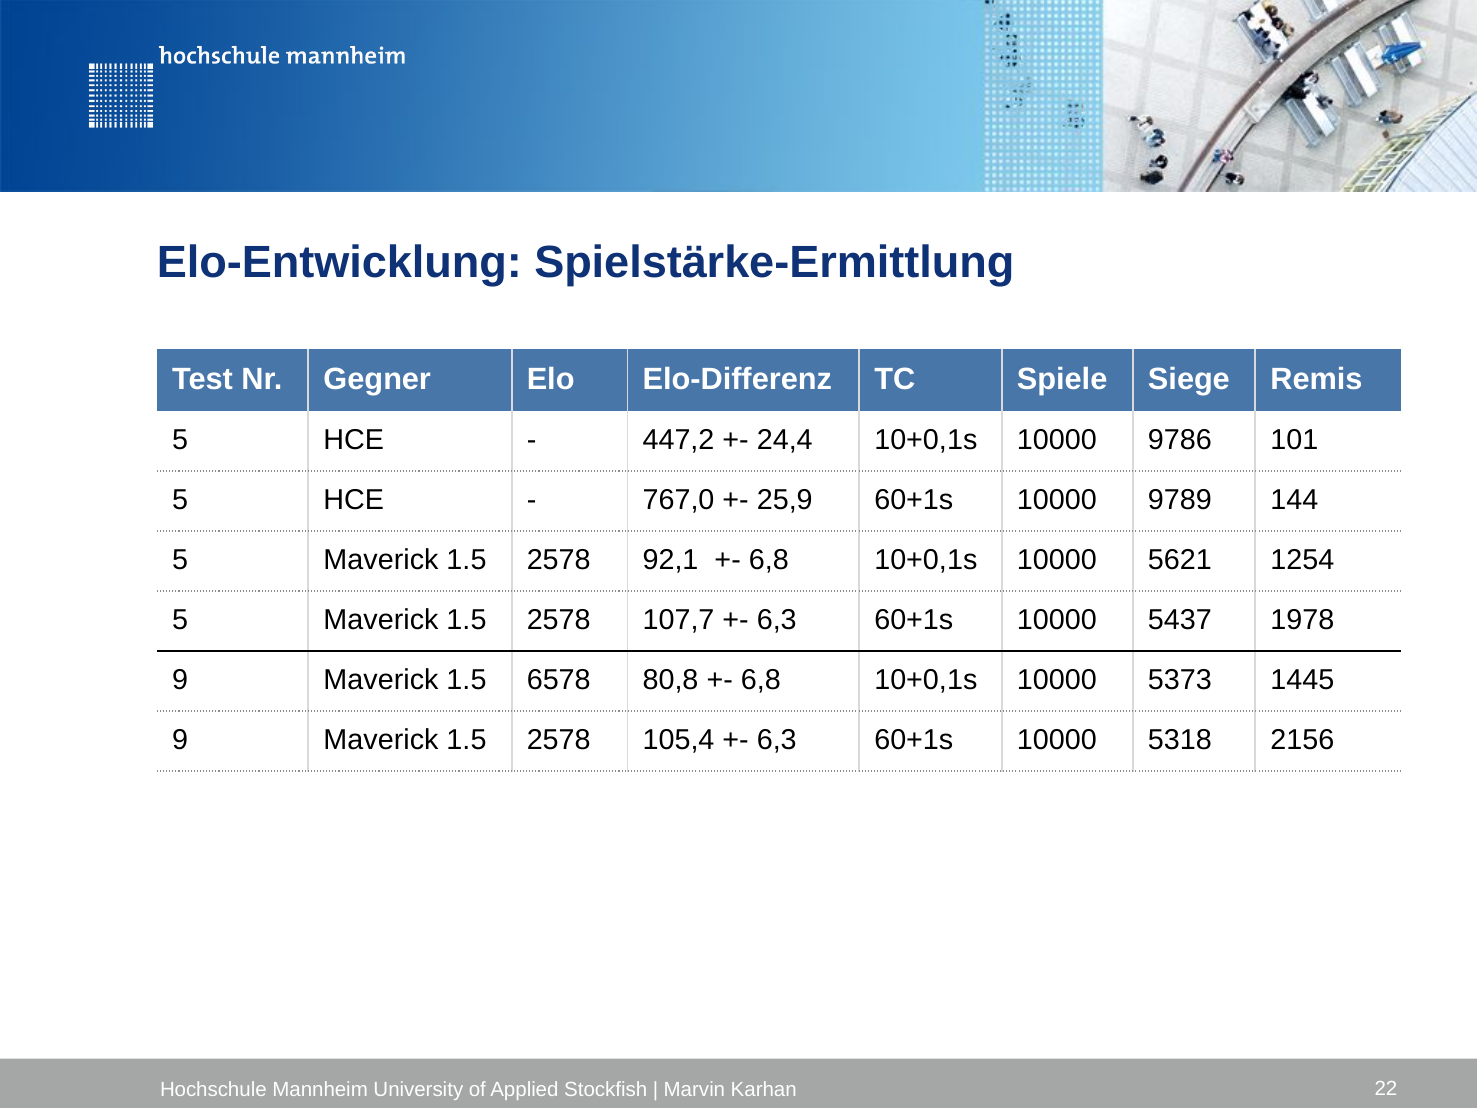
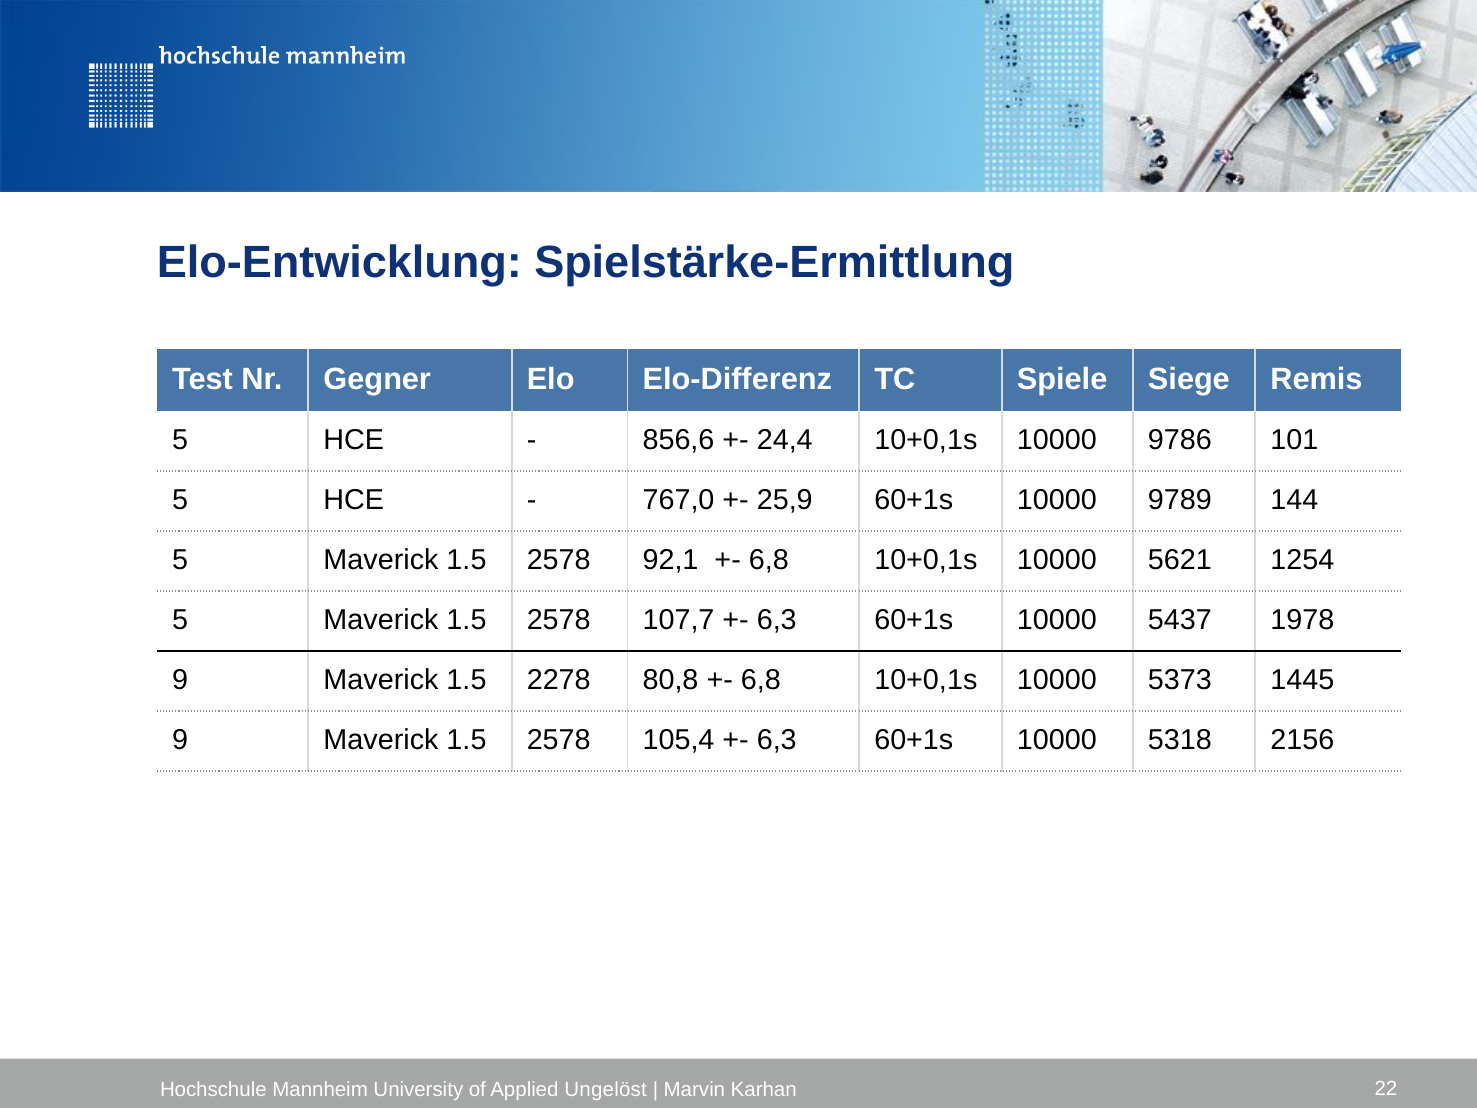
447,2: 447,2 -> 856,6
6578: 6578 -> 2278
Stockfish: Stockfish -> Ungelöst
